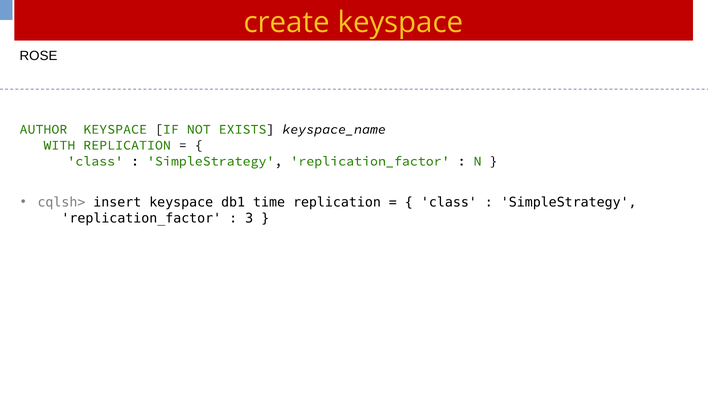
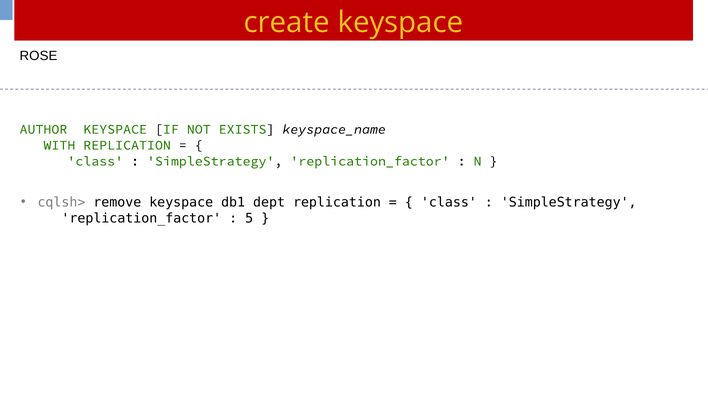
insert: insert -> remove
time: time -> dept
3: 3 -> 5
